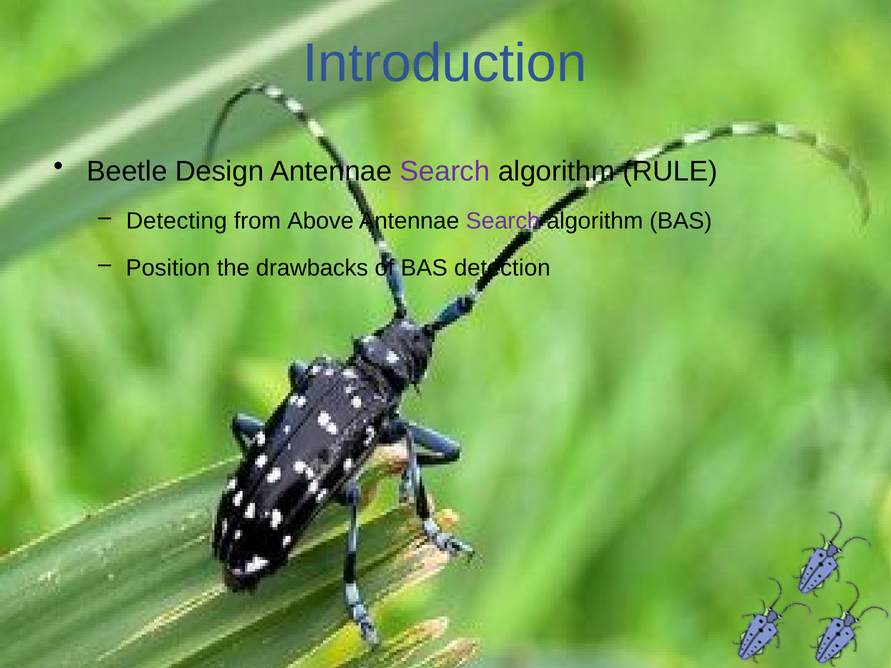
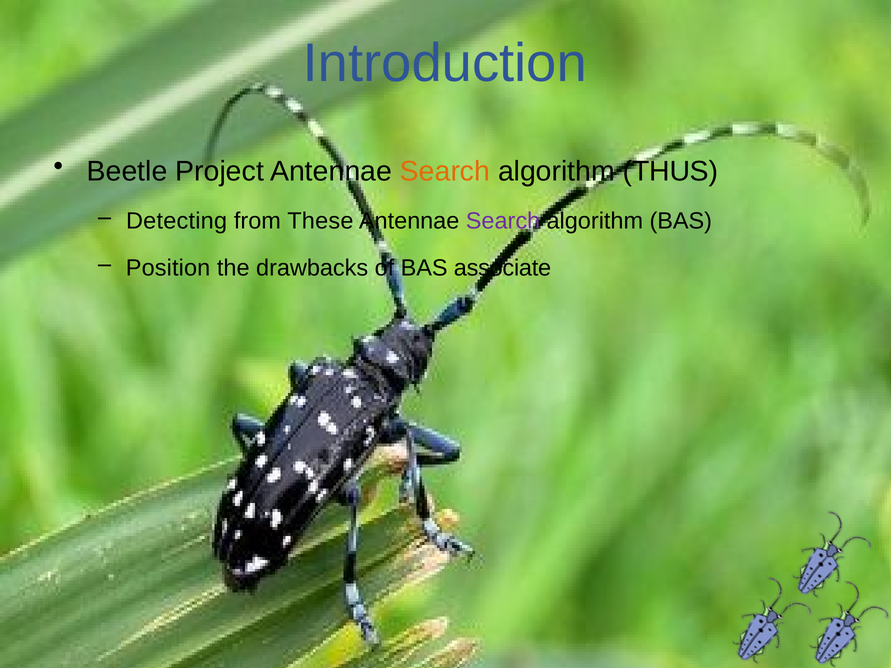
Design: Design -> Project
Search at (445, 171) colour: purple -> orange
RULE: RULE -> THUS
Above: Above -> These
detection: detection -> associate
